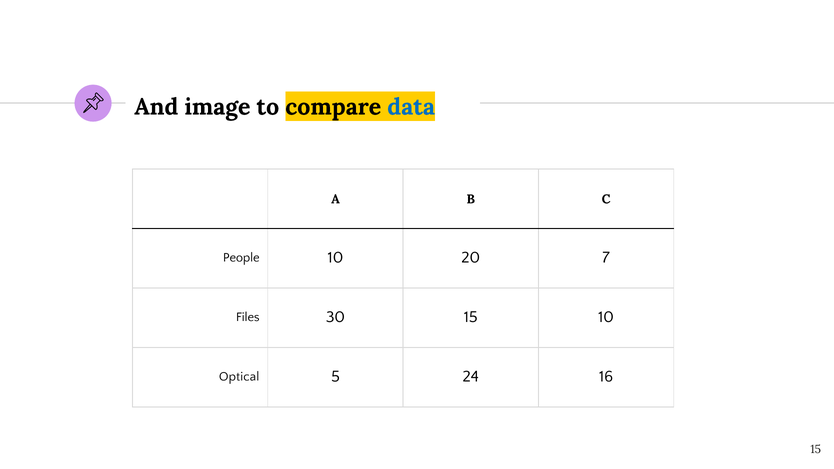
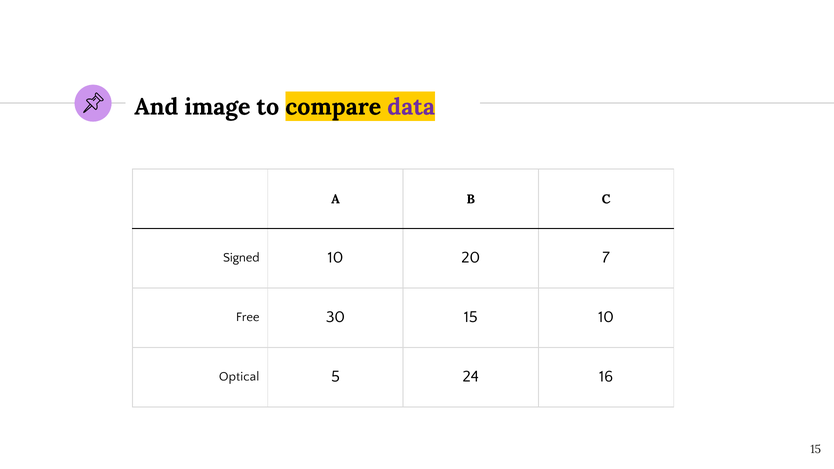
data colour: blue -> purple
People: People -> Signed
Files: Files -> Free
